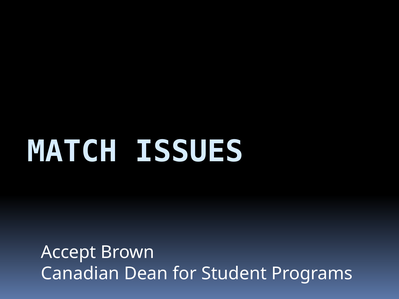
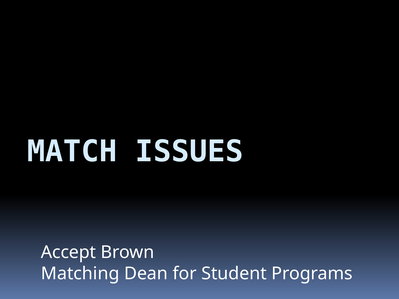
Canadian: Canadian -> Matching
